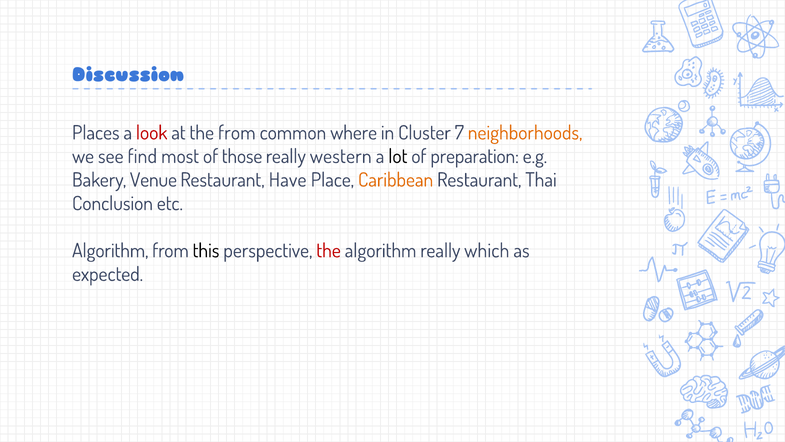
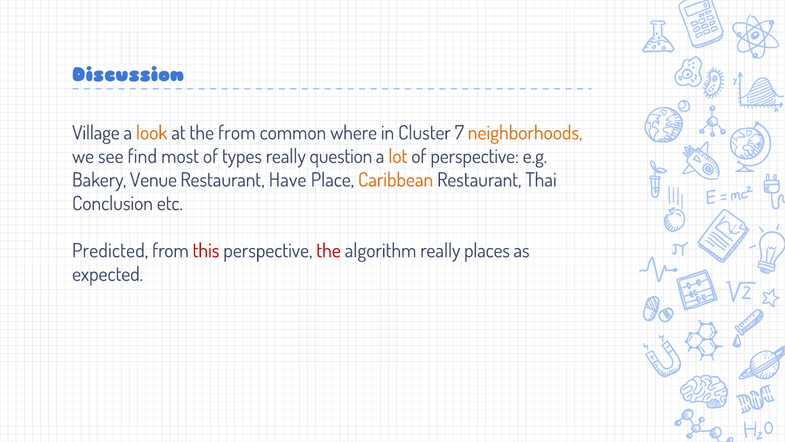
Places: Places -> Village
look colour: red -> orange
those: those -> types
western: western -> question
lot colour: black -> orange
of preparation: preparation -> perspective
Algorithm at (110, 251): Algorithm -> Predicted
this colour: black -> red
which: which -> places
